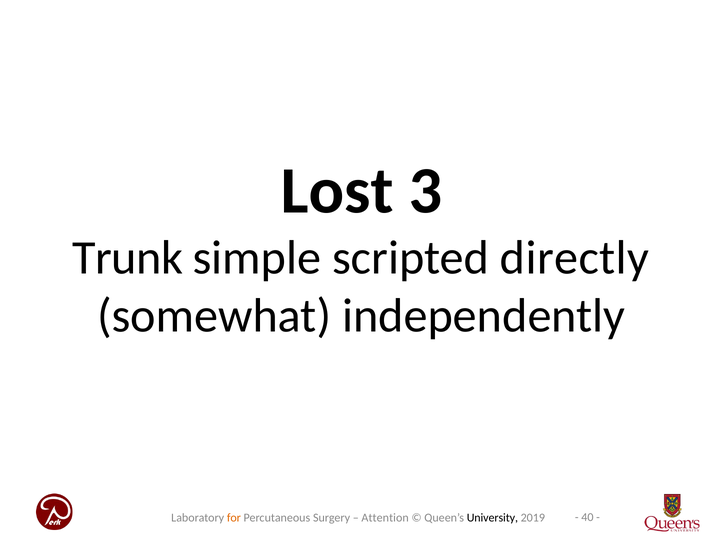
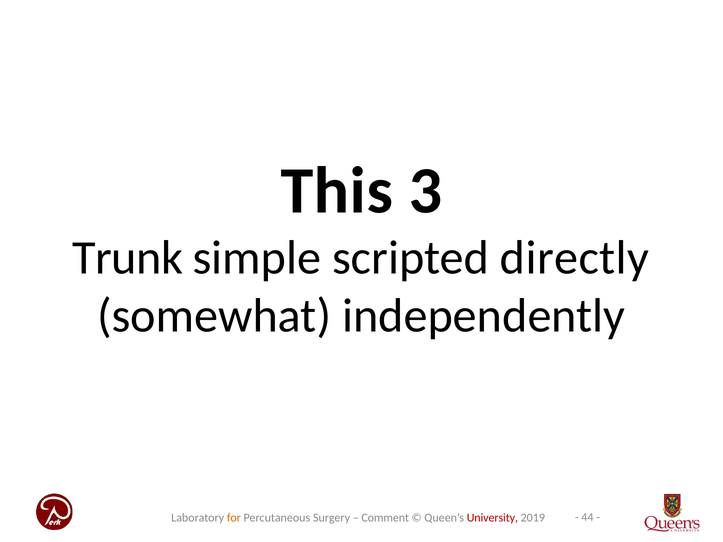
Lost: Lost -> This
40: 40 -> 44
Attention: Attention -> Comment
University colour: black -> red
